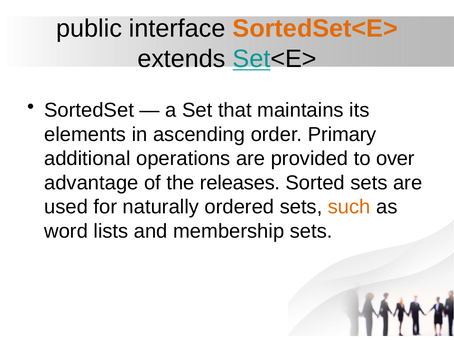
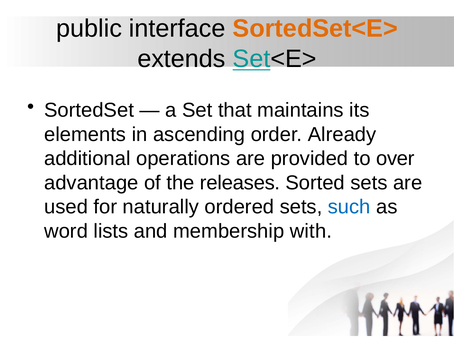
Primary: Primary -> Already
such colour: orange -> blue
membership sets: sets -> with
